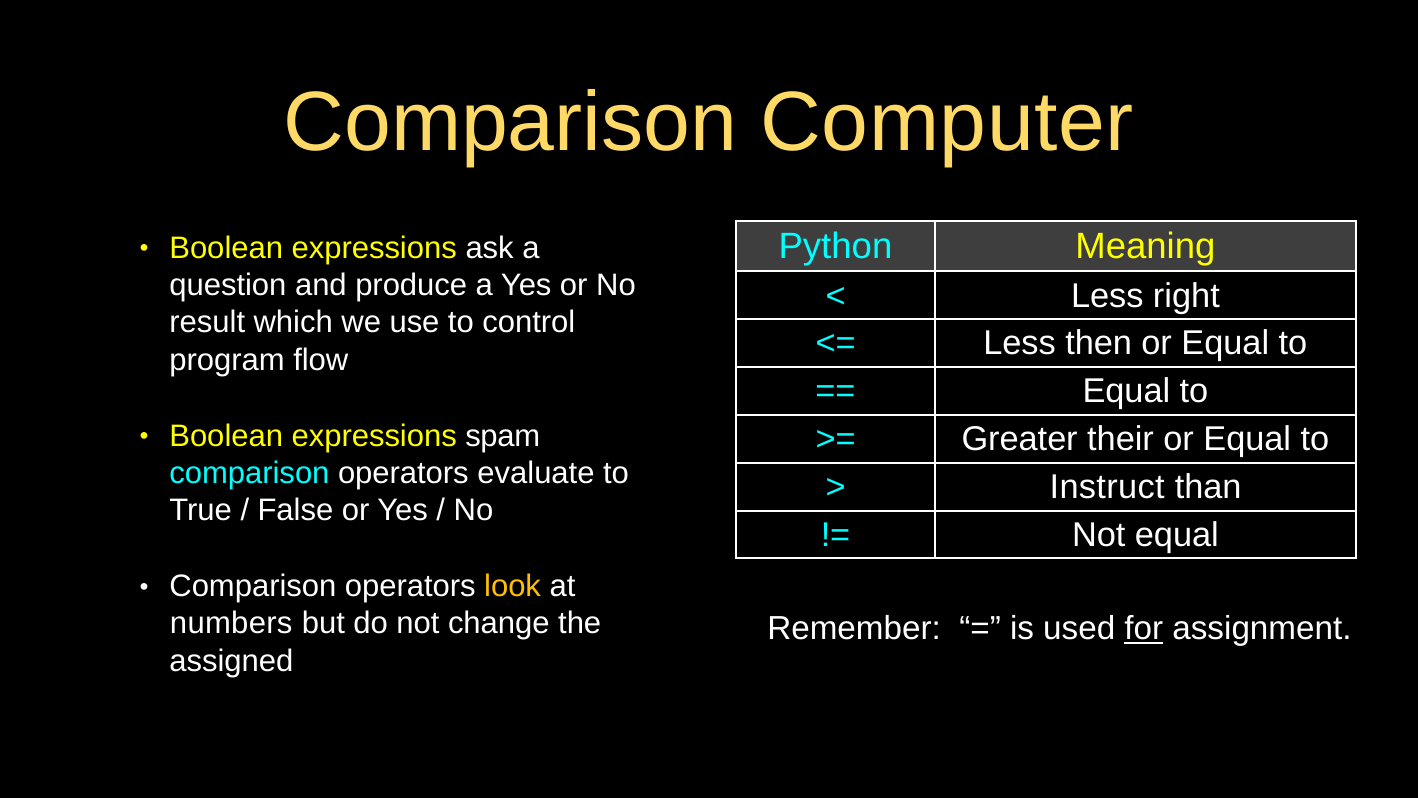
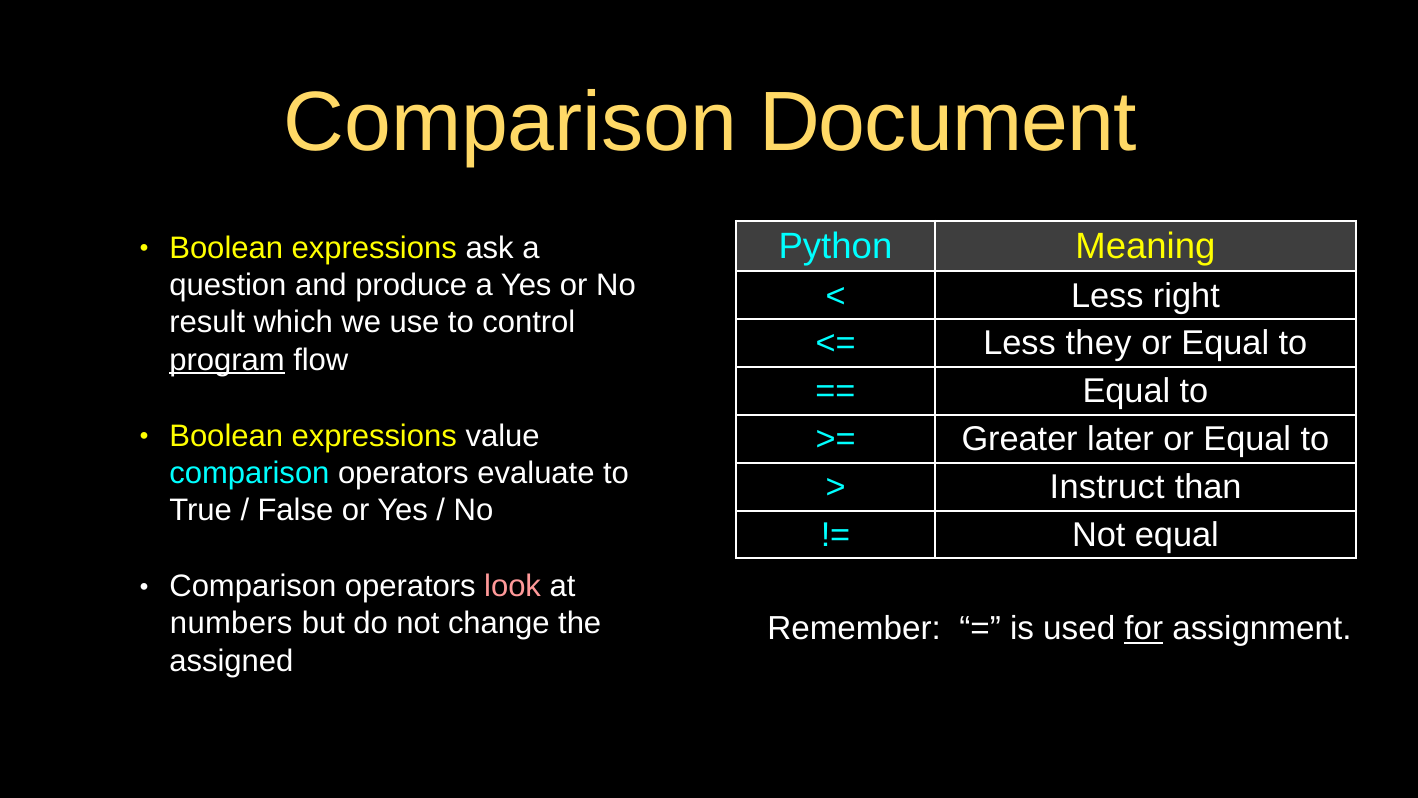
Computer: Computer -> Document
then: then -> they
program underline: none -> present
spam: spam -> value
their: their -> later
look colour: yellow -> pink
